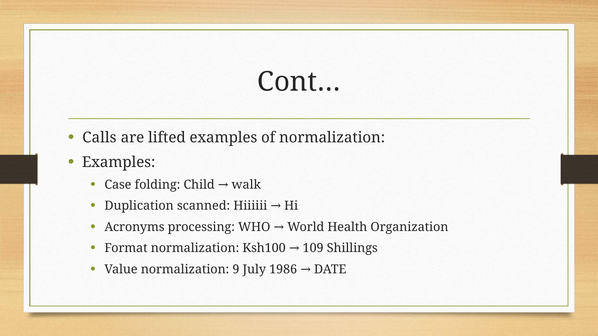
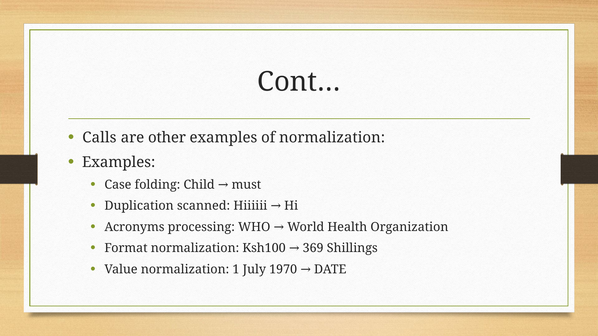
lifted: lifted -> other
walk: walk -> must
109: 109 -> 369
9: 9 -> 1
1986: 1986 -> 1970
